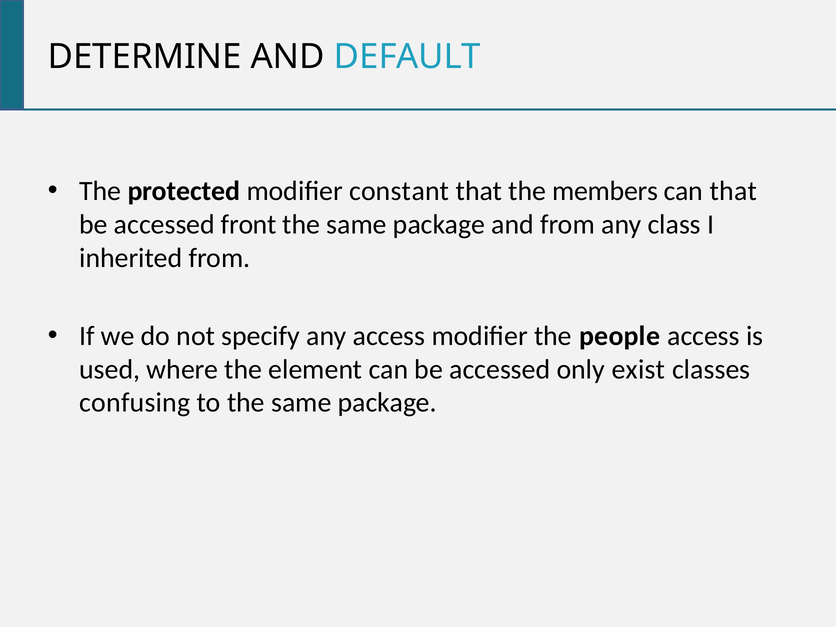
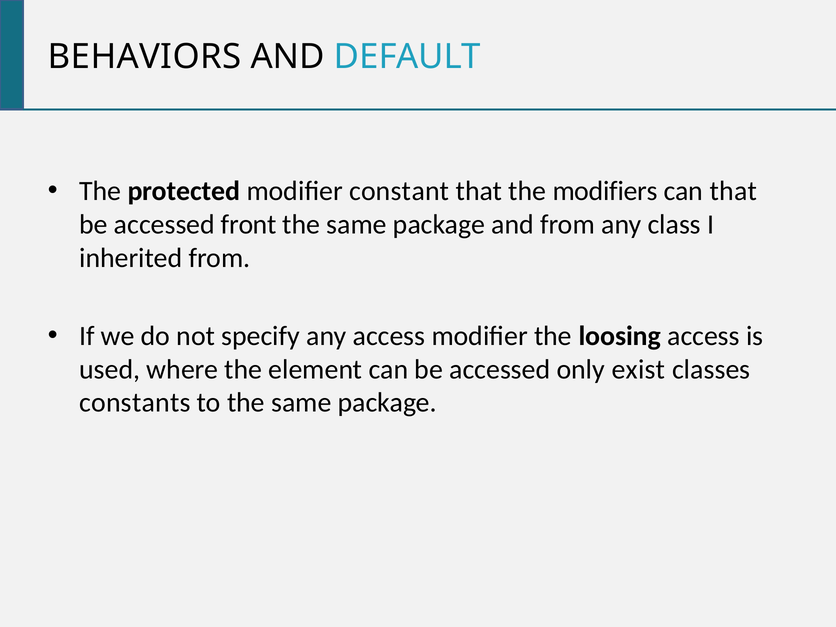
DETERMINE: DETERMINE -> BEHAVIORS
members: members -> modifiers
people: people -> loosing
confusing: confusing -> constants
